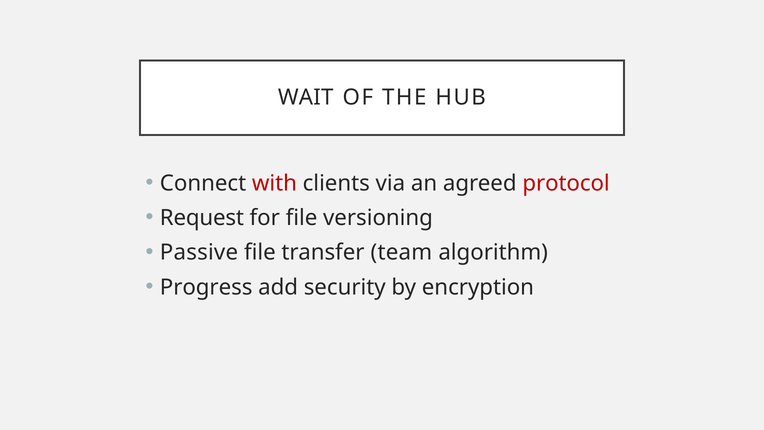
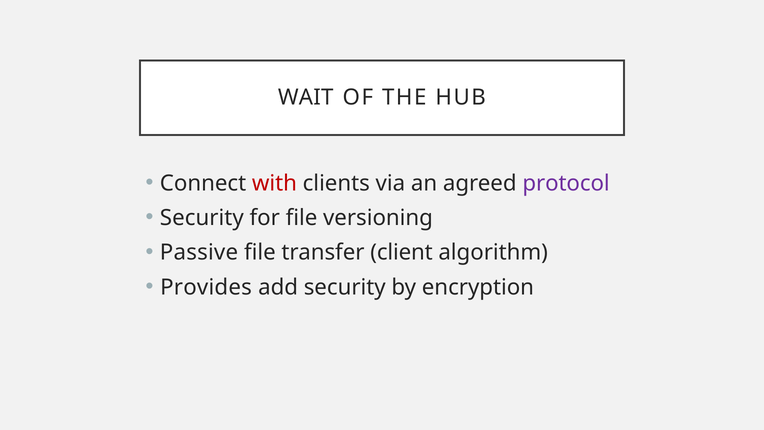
protocol colour: red -> purple
Request at (202, 218): Request -> Security
team: team -> client
Progress: Progress -> Provides
